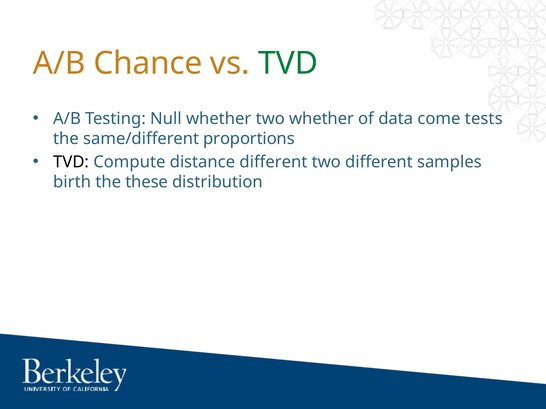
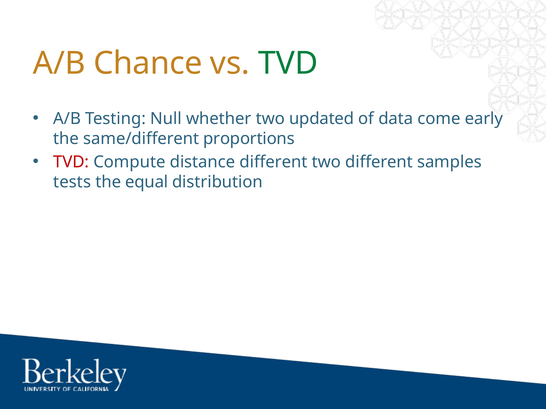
two whether: whether -> updated
tests: tests -> early
TVD at (71, 162) colour: black -> red
birth: birth -> tests
these: these -> equal
